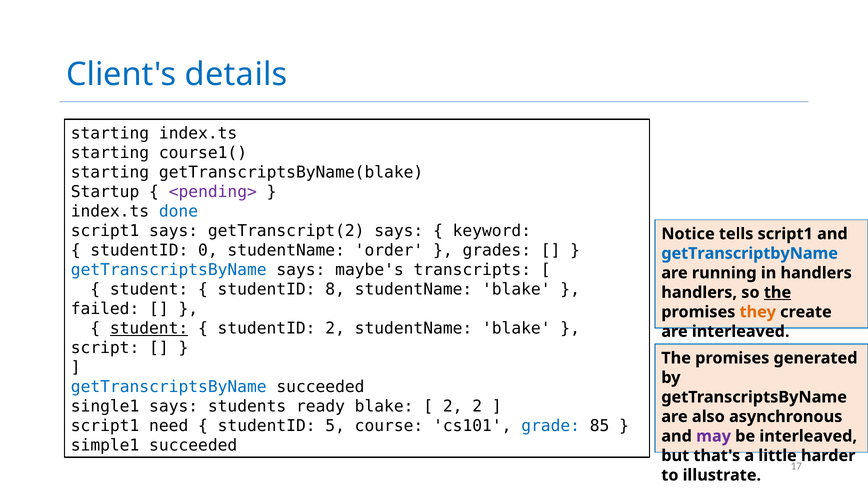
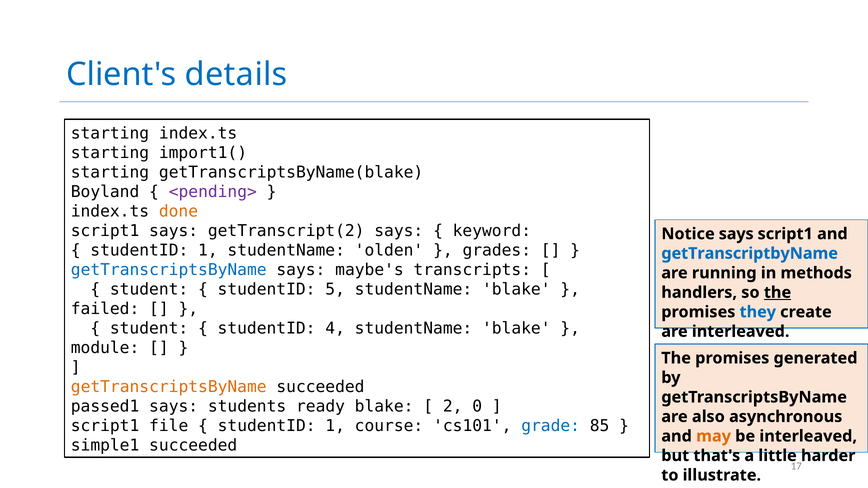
course1(: course1( -> import1(
Startup: Startup -> Boyland
done colour: blue -> orange
Notice tells: tells -> says
0 at (208, 250): 0 -> 1
order: order -> olden
in handlers: handlers -> methods
8: 8 -> 5
they colour: orange -> blue
student at (149, 329) underline: present -> none
studentID 2: 2 -> 4
script: script -> module
getTranscriptsByName at (169, 387) colour: blue -> orange
single1: single1 -> passed1
2 2: 2 -> 0
need: need -> file
5 at (335, 426): 5 -> 1
may colour: purple -> orange
